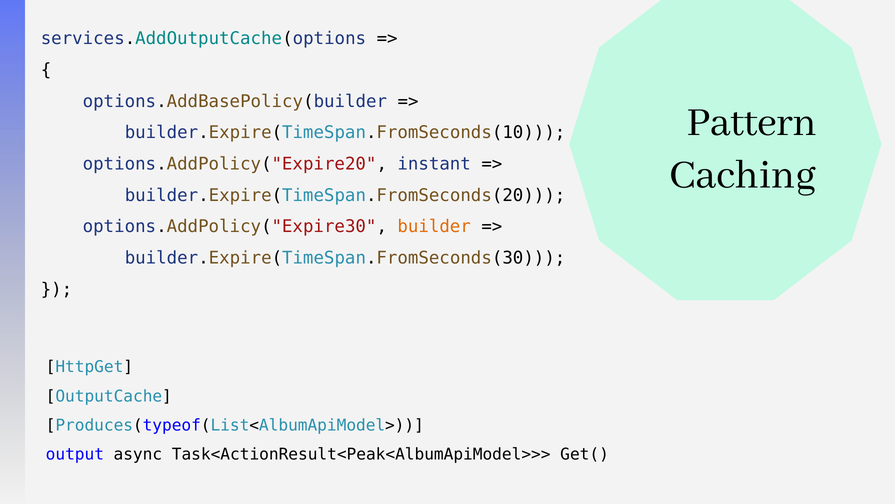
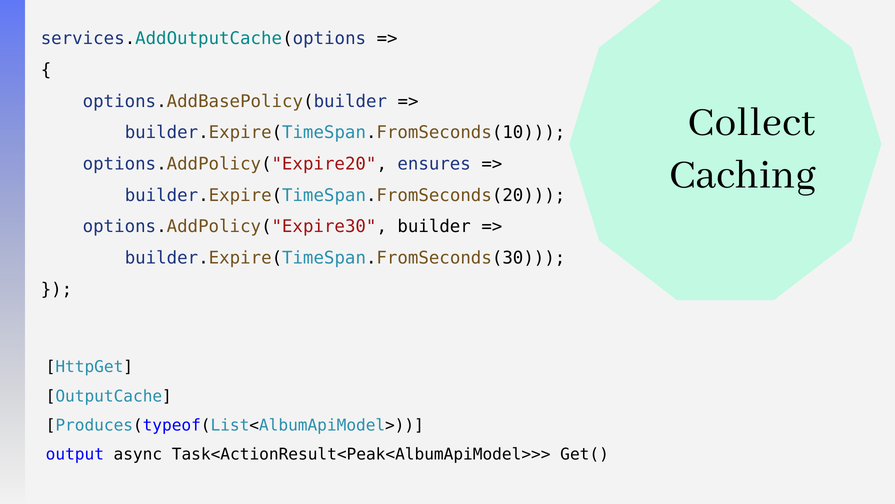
Pattern: Pattern -> Collect
instant: instant -> ensures
builder colour: orange -> black
